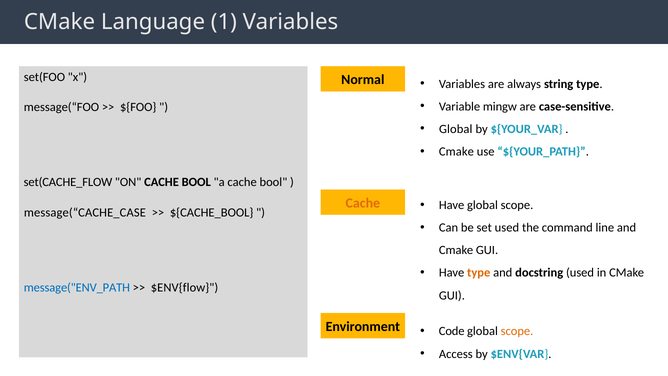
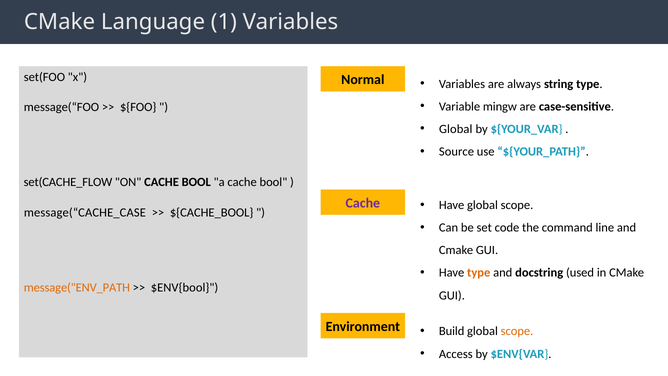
Cmake at (456, 151): Cmake -> Source
Cache at (363, 203) colour: orange -> purple
set used: used -> code
message("ENV_PATH colour: blue -> orange
$ENV{flow: $ENV{flow -> $ENV{bool
Code: Code -> Build
